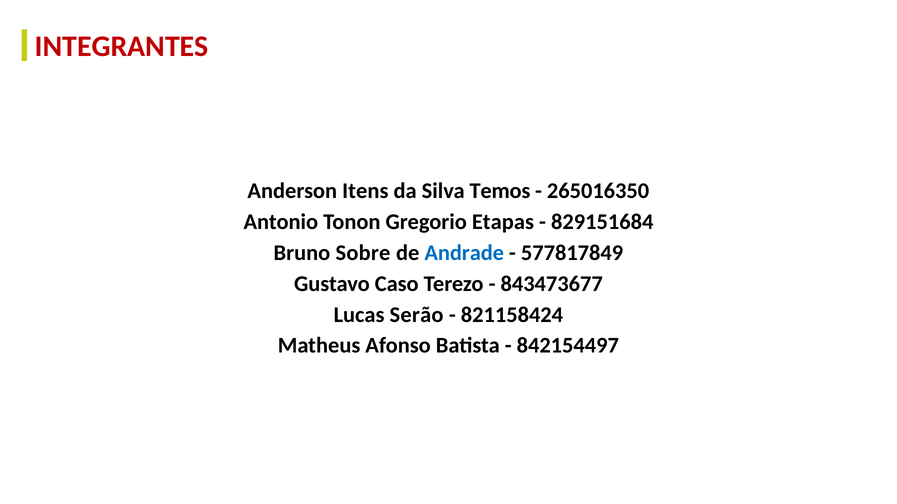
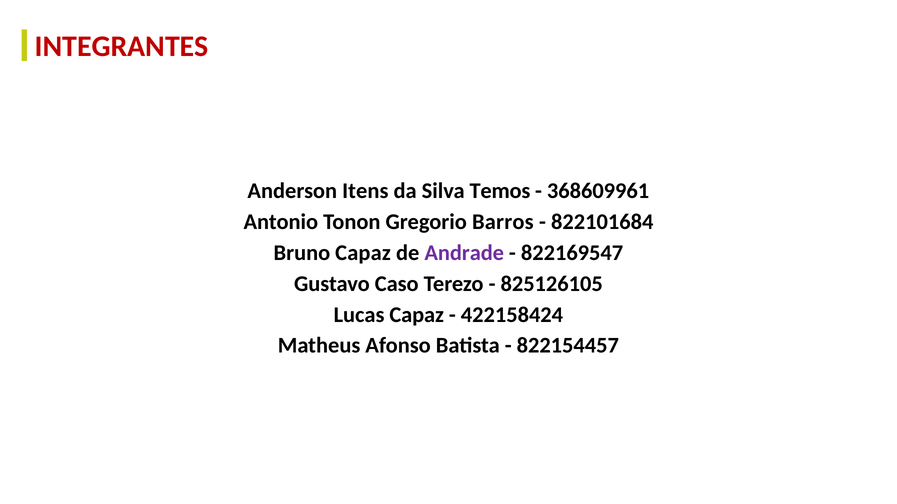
265016350: 265016350 -> 368609961
Etapas: Etapas -> Barros
829151684: 829151684 -> 822101684
Bruno Sobre: Sobre -> Capaz
Andrade colour: blue -> purple
577817849: 577817849 -> 822169547
843473677: 843473677 -> 825126105
Lucas Serão: Serão -> Capaz
821158424: 821158424 -> 422158424
842154497: 842154497 -> 822154457
